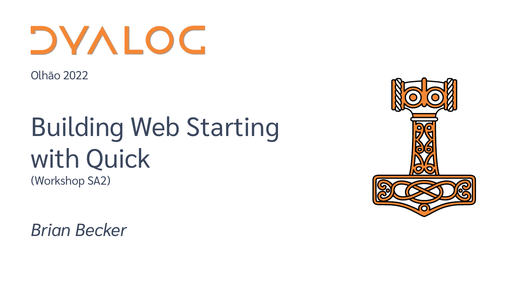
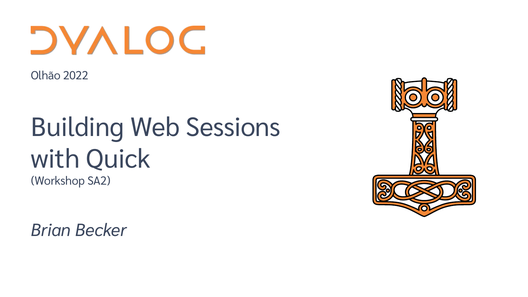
Starting: Starting -> Sessions
